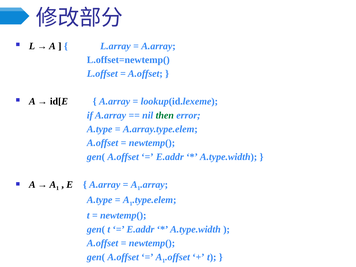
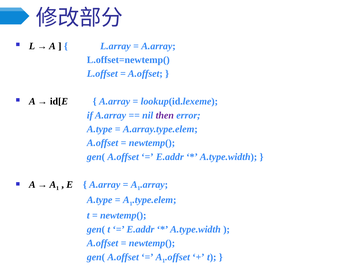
then colour: green -> purple
